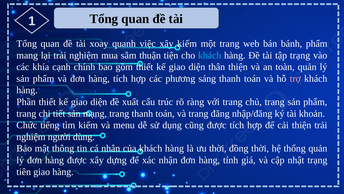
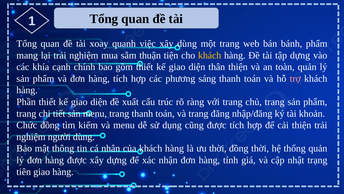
xây kiếm: kiếm -> dùng
khách at (210, 55) colour: light blue -> yellow
tập trạng: trạng -> dựng
sản mạng: mạng -> menu
Chức tiếng: tiếng -> đồng
